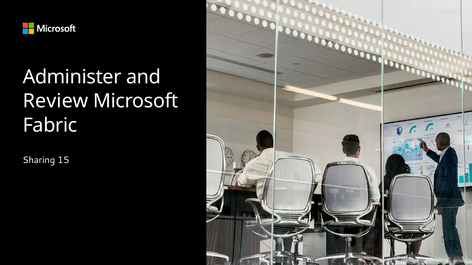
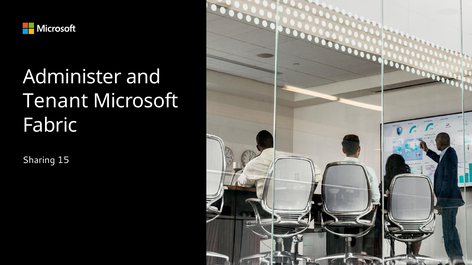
Review: Review -> Tenant
